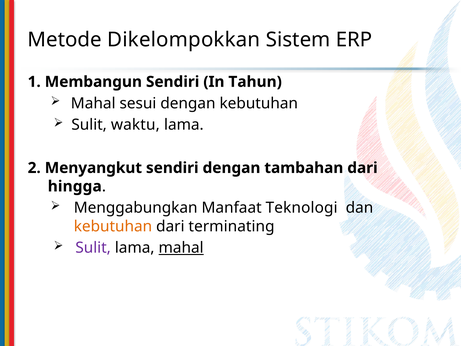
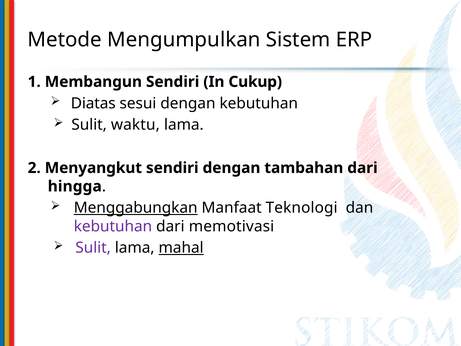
Dikelompokkan: Dikelompokkan -> Mengumpulkan
Tahun: Tahun -> Cukup
Mahal at (93, 103): Mahal -> Diatas
Menggabungkan underline: none -> present
kebutuhan at (113, 226) colour: orange -> purple
terminating: terminating -> memotivasi
